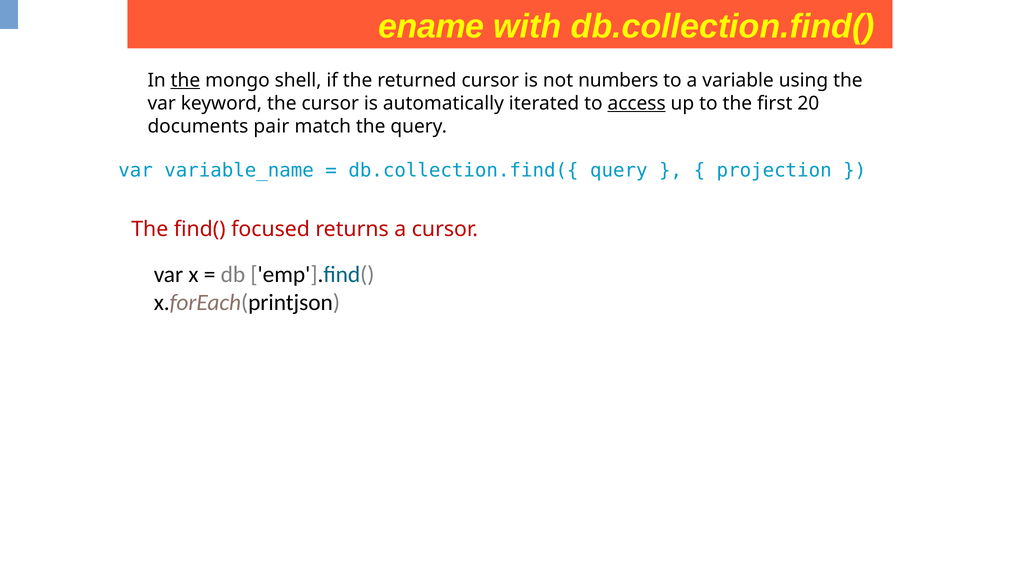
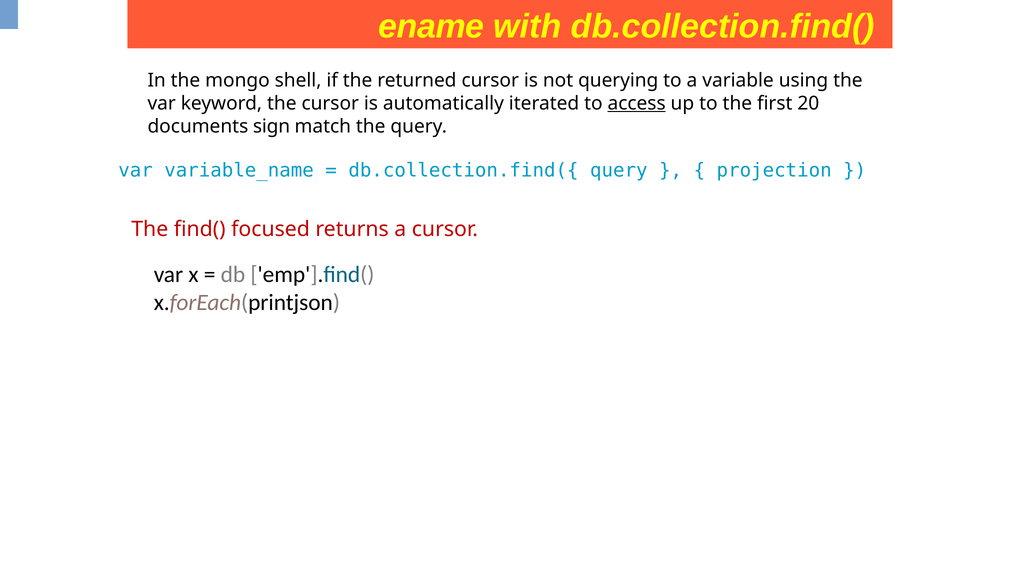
the at (185, 80) underline: present -> none
numbers: numbers -> querying
pair: pair -> sign
